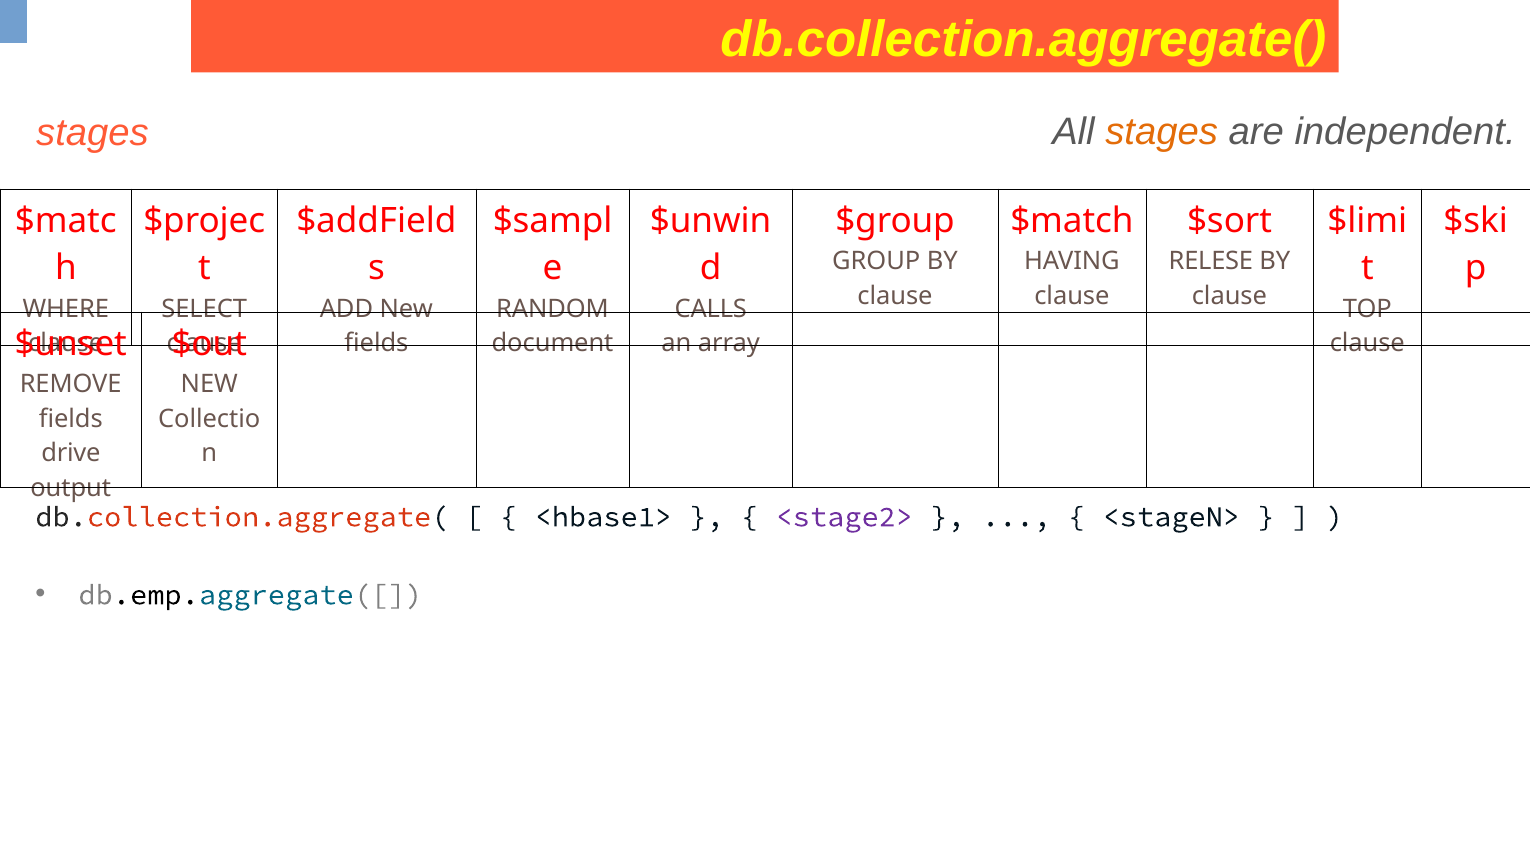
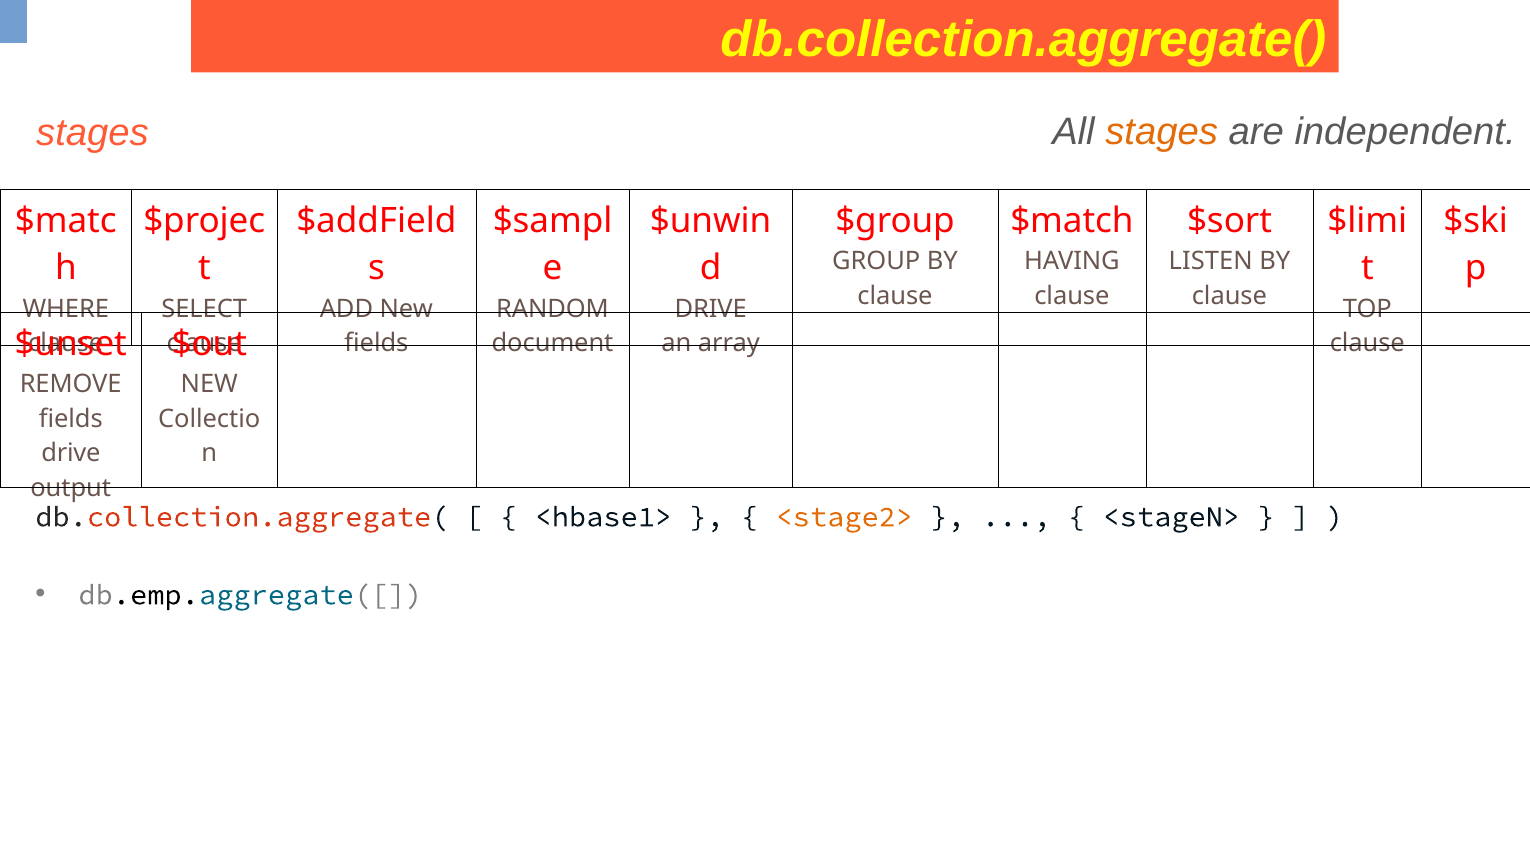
RELESE: RELESE -> LISTEN
CALLS at (711, 309): CALLS -> DRIVE
<stage2> colour: purple -> orange
